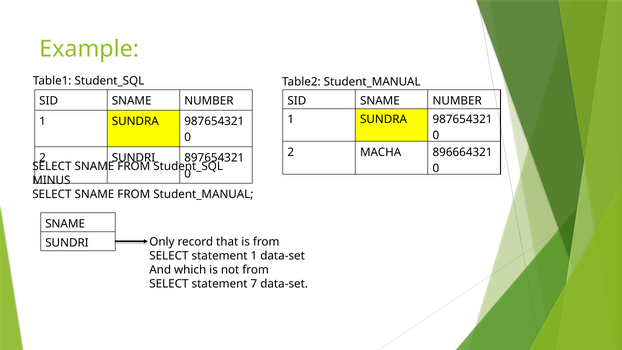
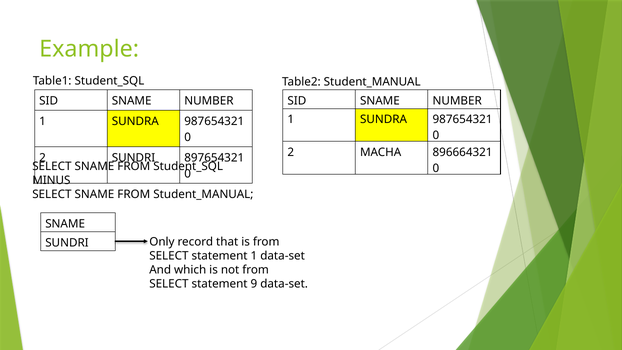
7: 7 -> 9
